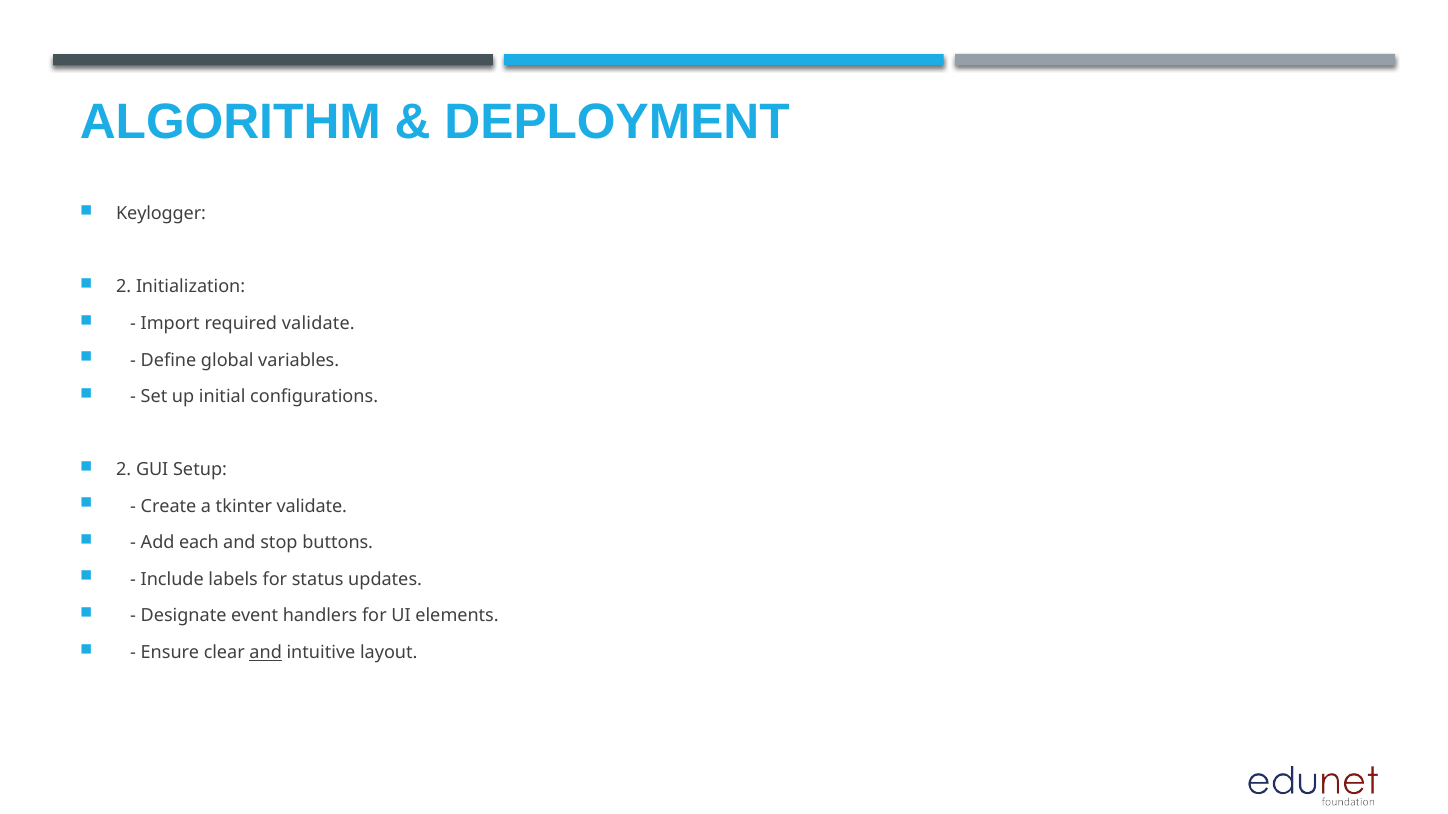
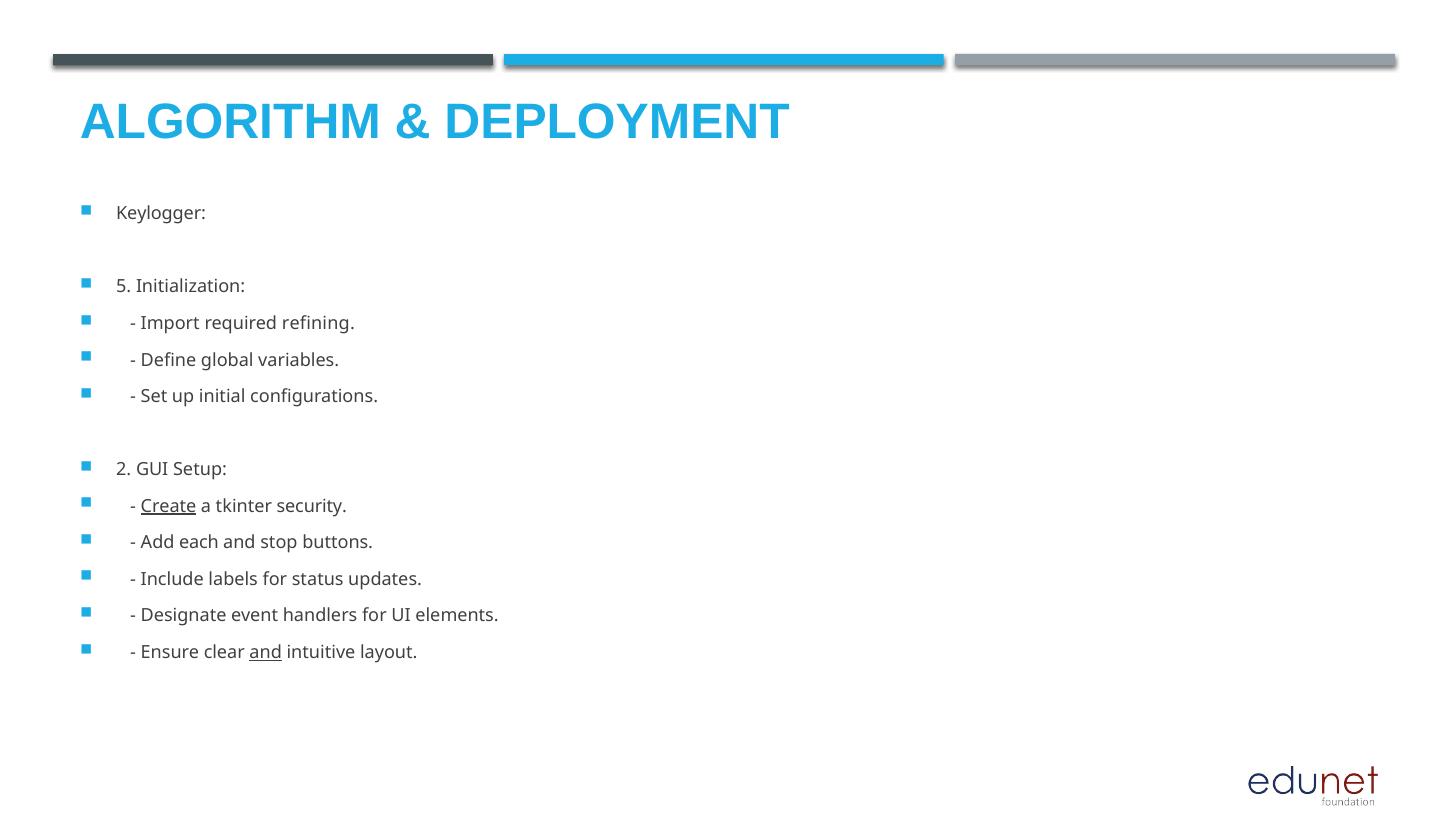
2 at (124, 287): 2 -> 5
required validate: validate -> refining
Create underline: none -> present
tkinter validate: validate -> security
